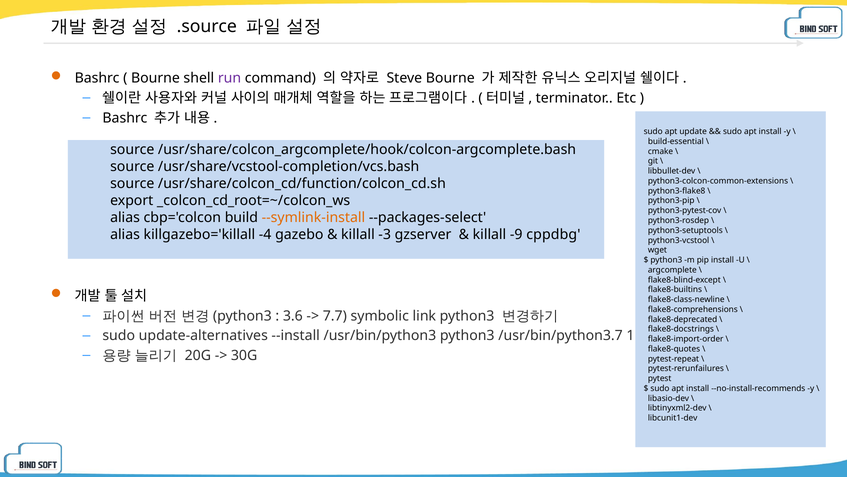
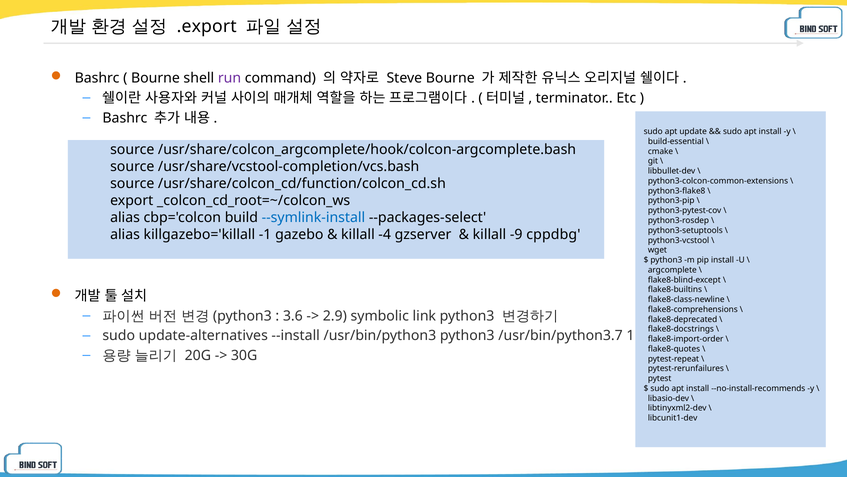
.source: .source -> .export
--symlink-install colour: orange -> blue
-4: -4 -> -1
-3: -3 -> -4
7.7: 7.7 -> 2.9
